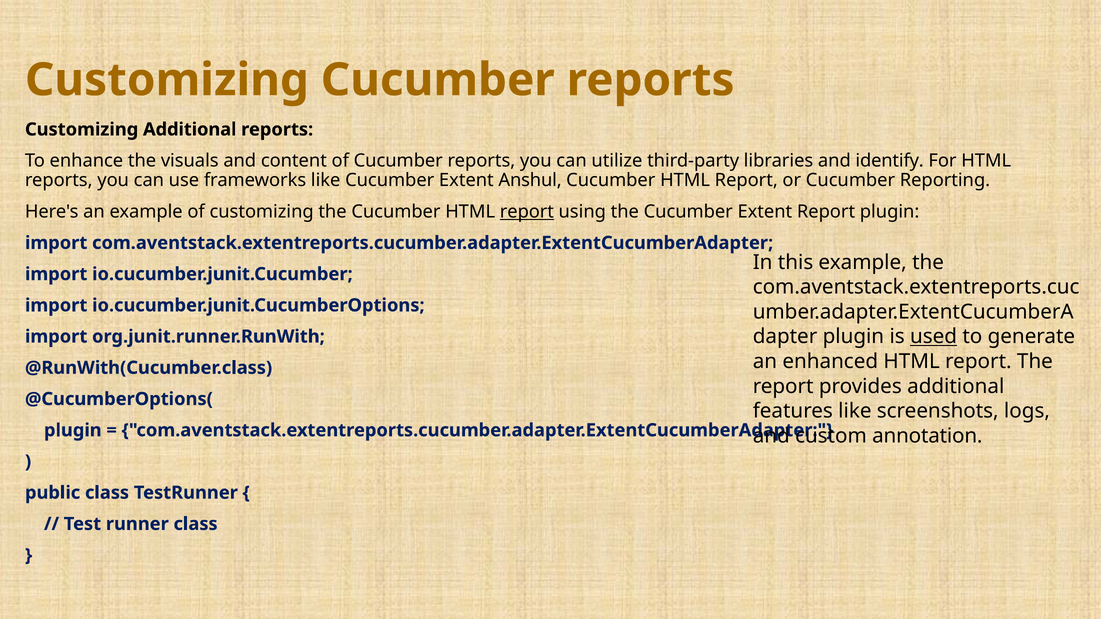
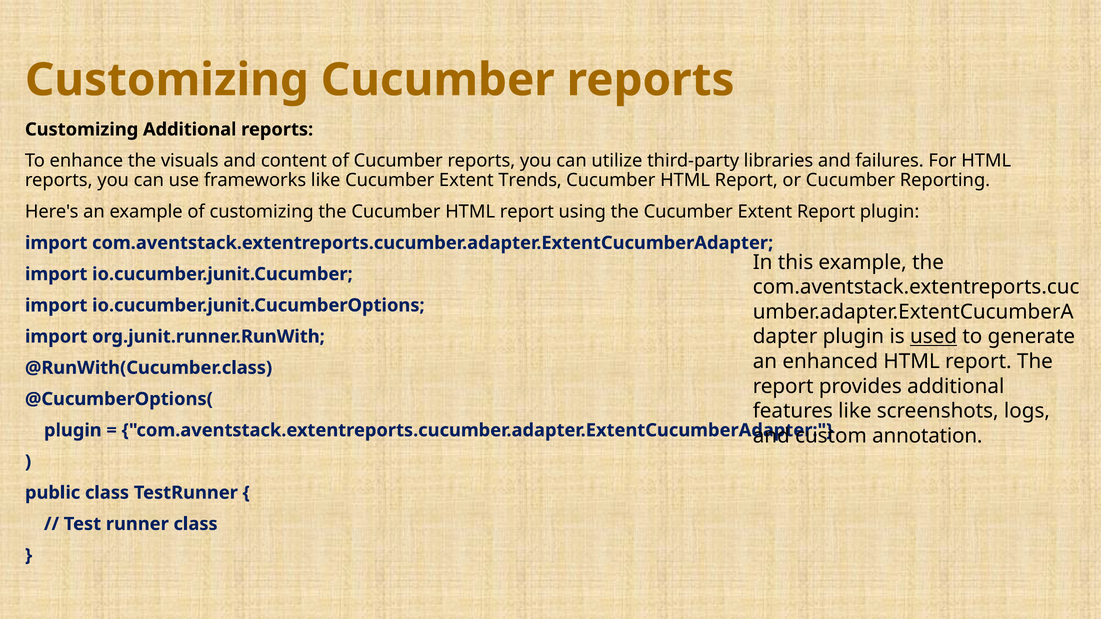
identify: identify -> failures
Anshul: Anshul -> Trends
report at (527, 212) underline: present -> none
